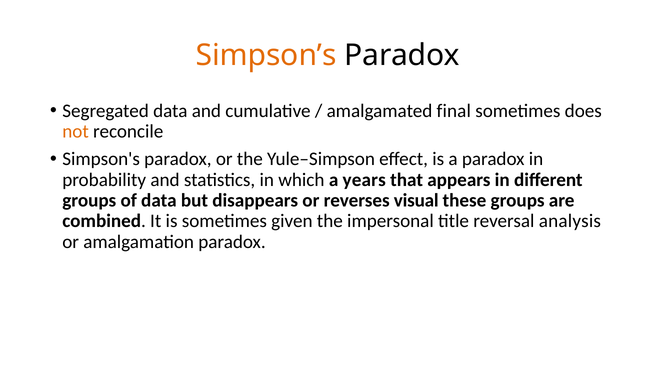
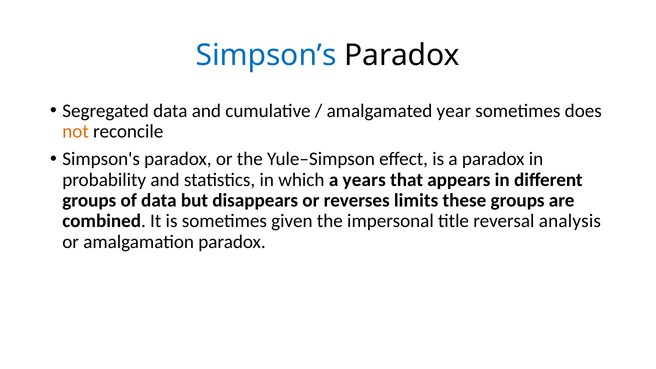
Simpson’s colour: orange -> blue
final: final -> year
visual: visual -> limits
